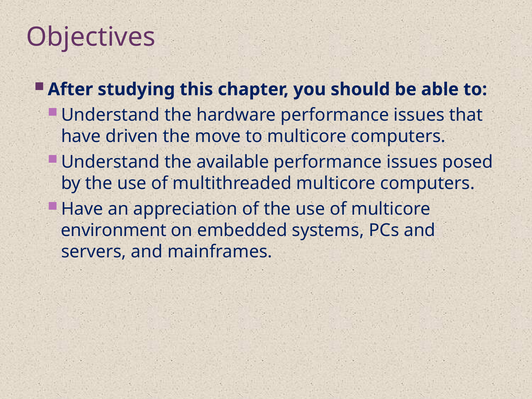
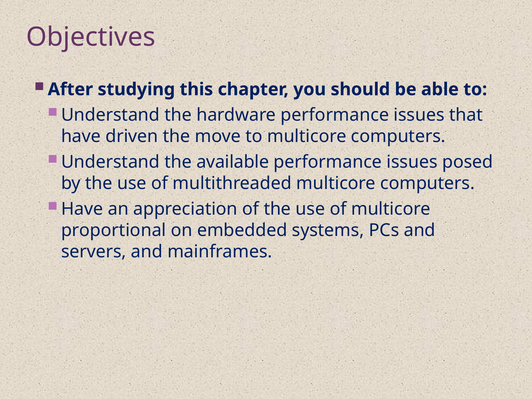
environment: environment -> proportional
